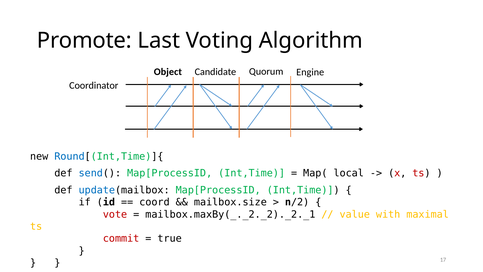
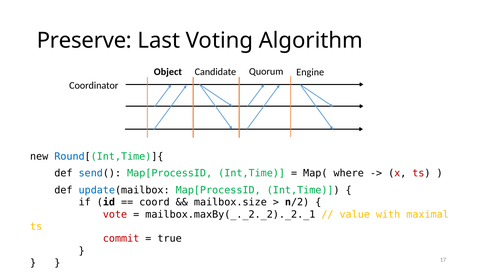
Promote: Promote -> Preserve
local: local -> where
